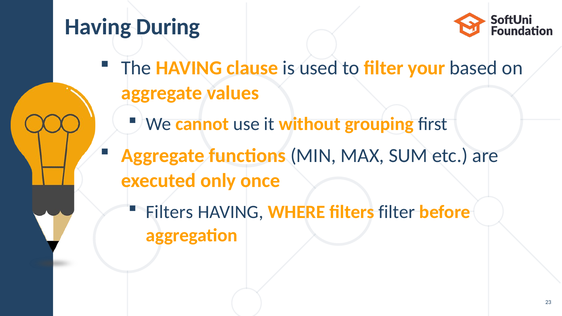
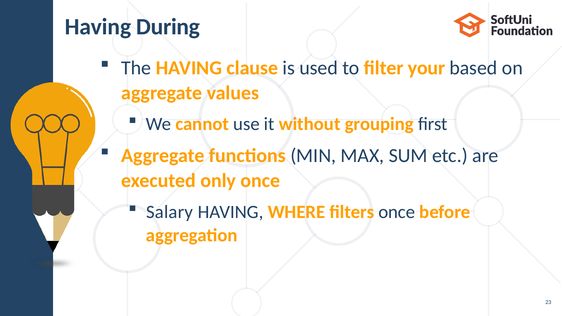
Filters at (170, 212): Filters -> Salary
filters filter: filter -> once
